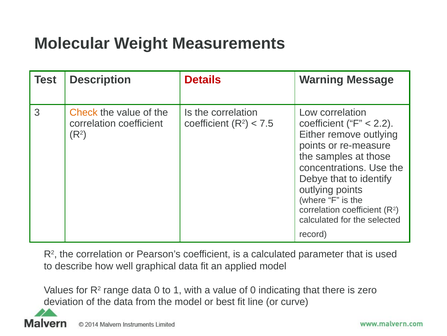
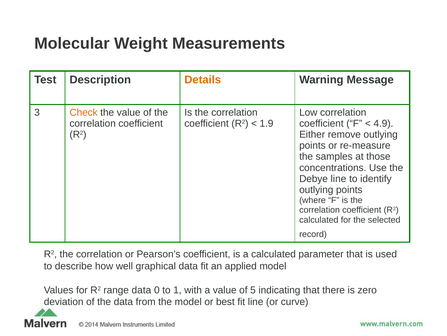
Details colour: red -> orange
7.5: 7.5 -> 1.9
2.2: 2.2 -> 4.9
Debye that: that -> line
of 0: 0 -> 5
